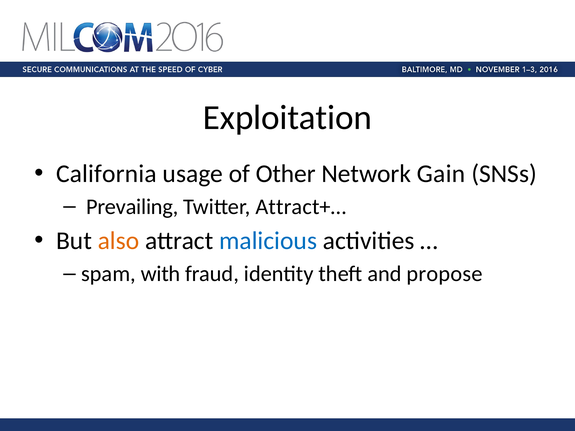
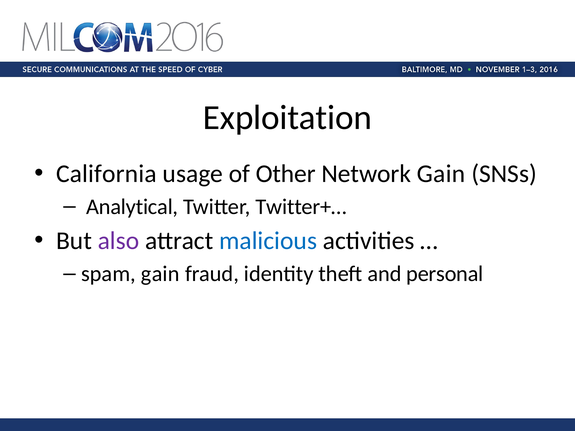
Prevailing: Prevailing -> Analytical
Attract+…: Attract+… -> Twitter+…
also colour: orange -> purple
spam with: with -> gain
propose: propose -> personal
